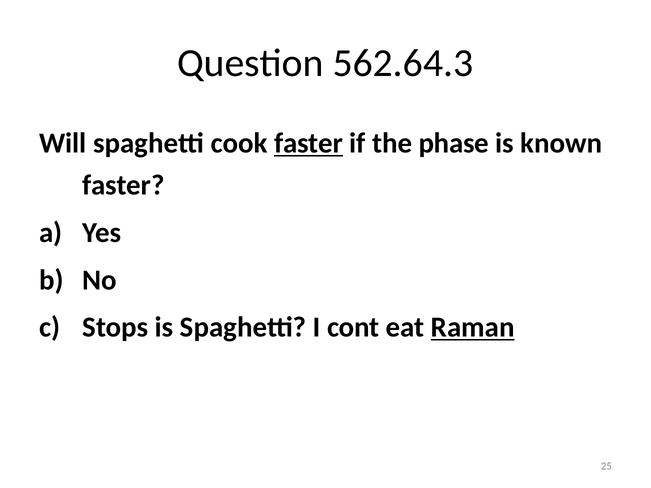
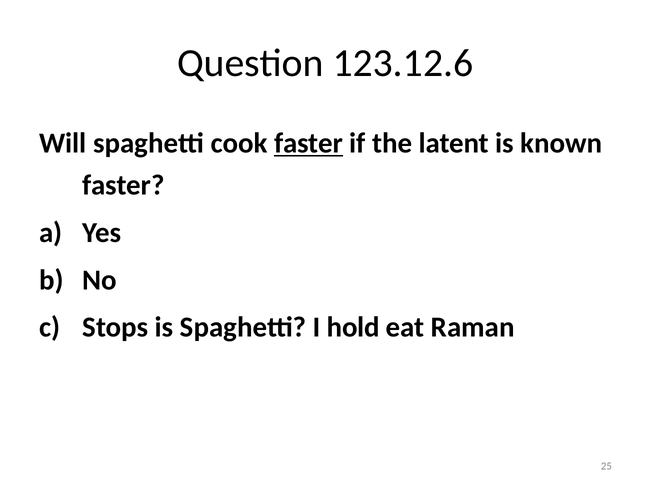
562.64.3: 562.64.3 -> 123.12.6
phase: phase -> latent
cont: cont -> hold
Raman underline: present -> none
